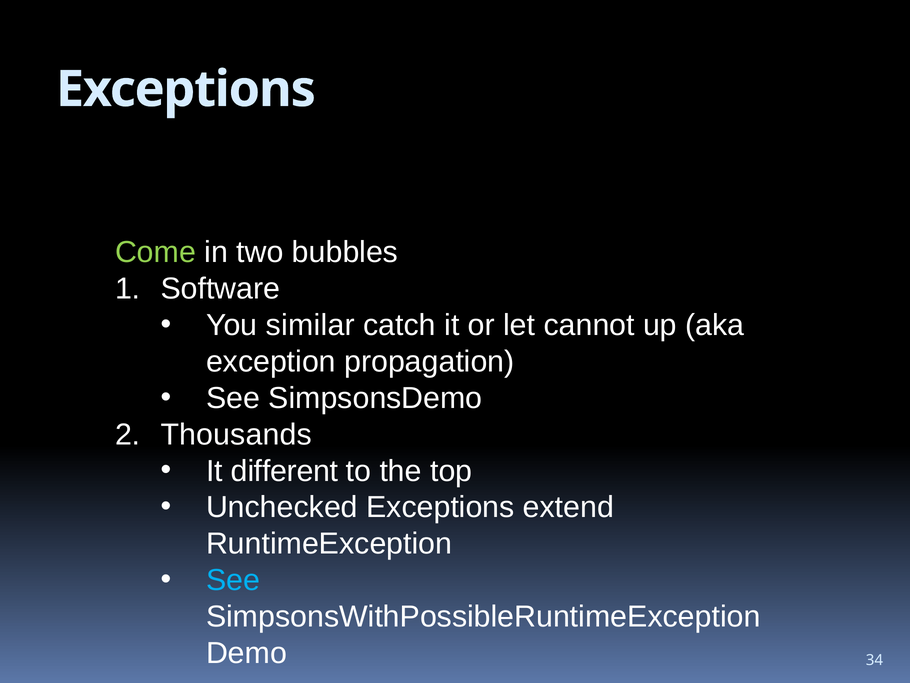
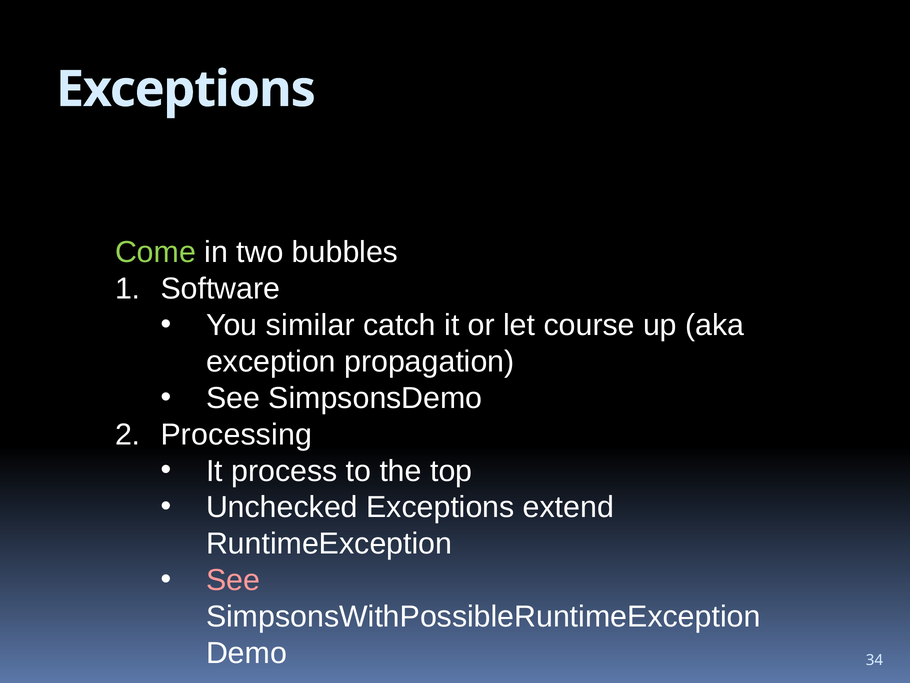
cannot: cannot -> course
Thousands: Thousands -> Processing
different: different -> process
See at (233, 580) colour: light blue -> pink
